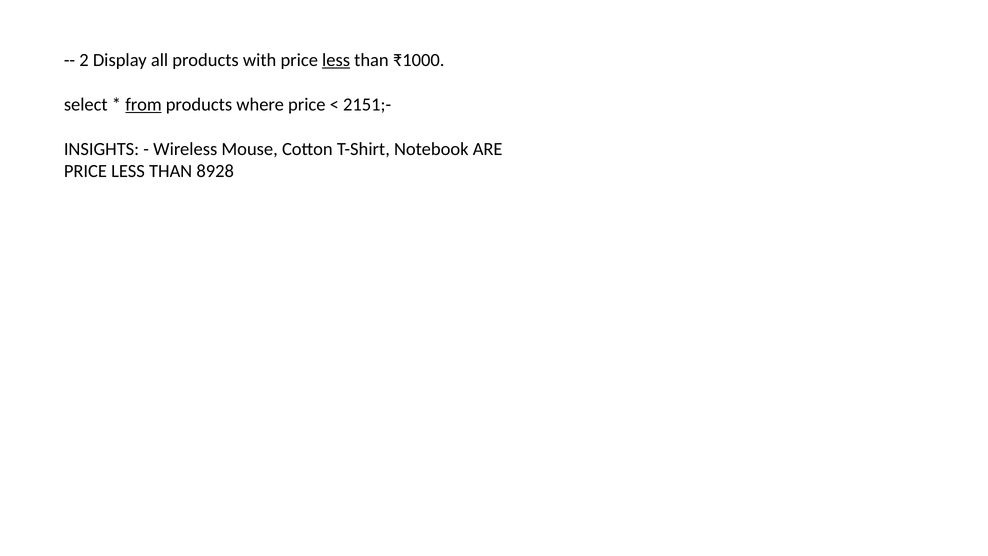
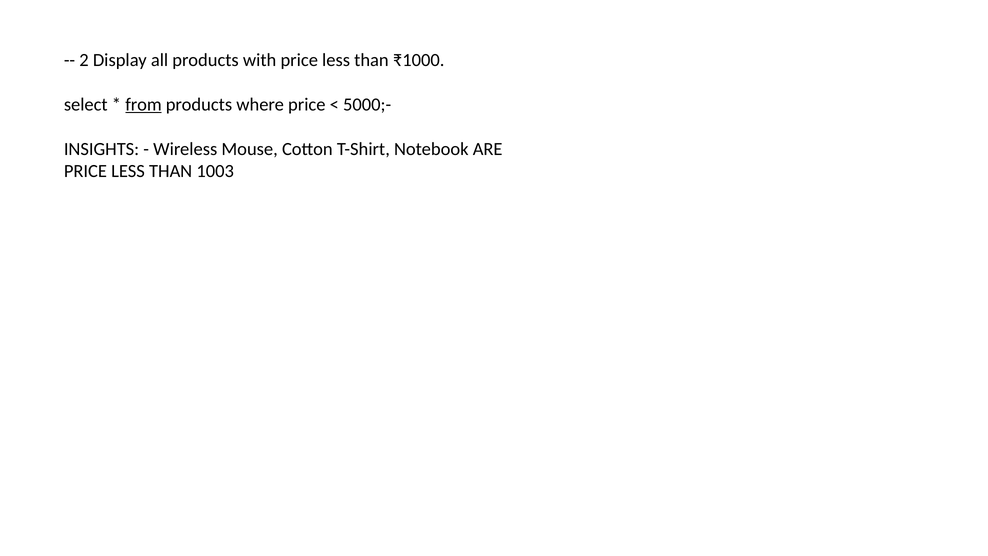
less at (336, 60) underline: present -> none
2151;-: 2151;- -> 5000;-
8928: 8928 -> 1003
